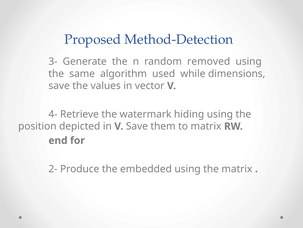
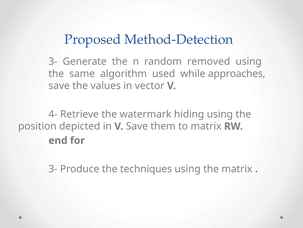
dimensions: dimensions -> approaches
2- at (53, 168): 2- -> 3-
embedded: embedded -> techniques
